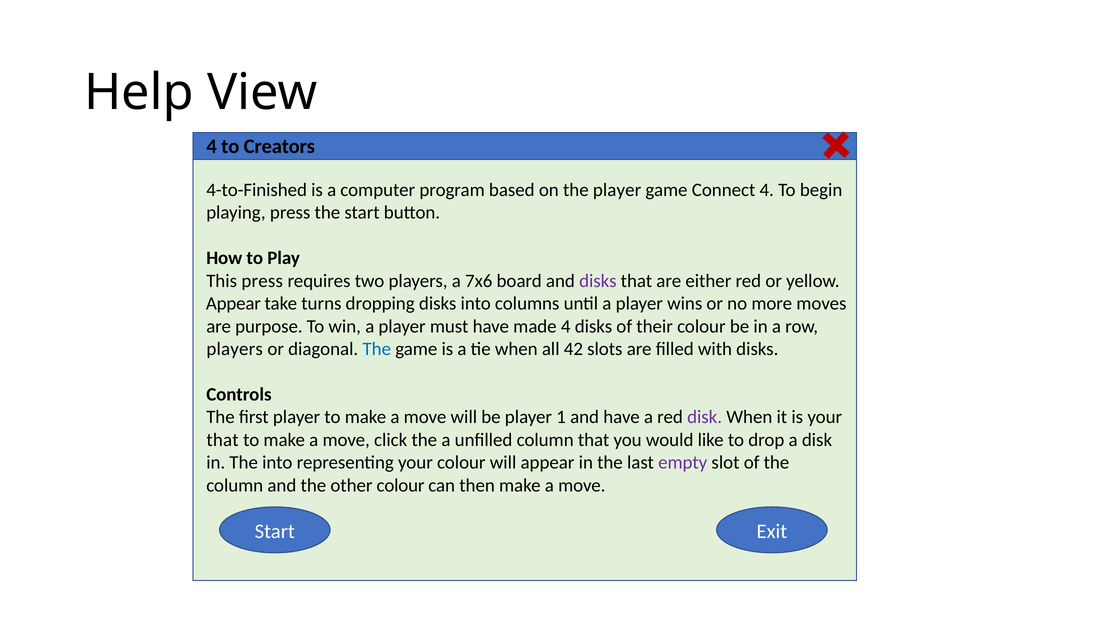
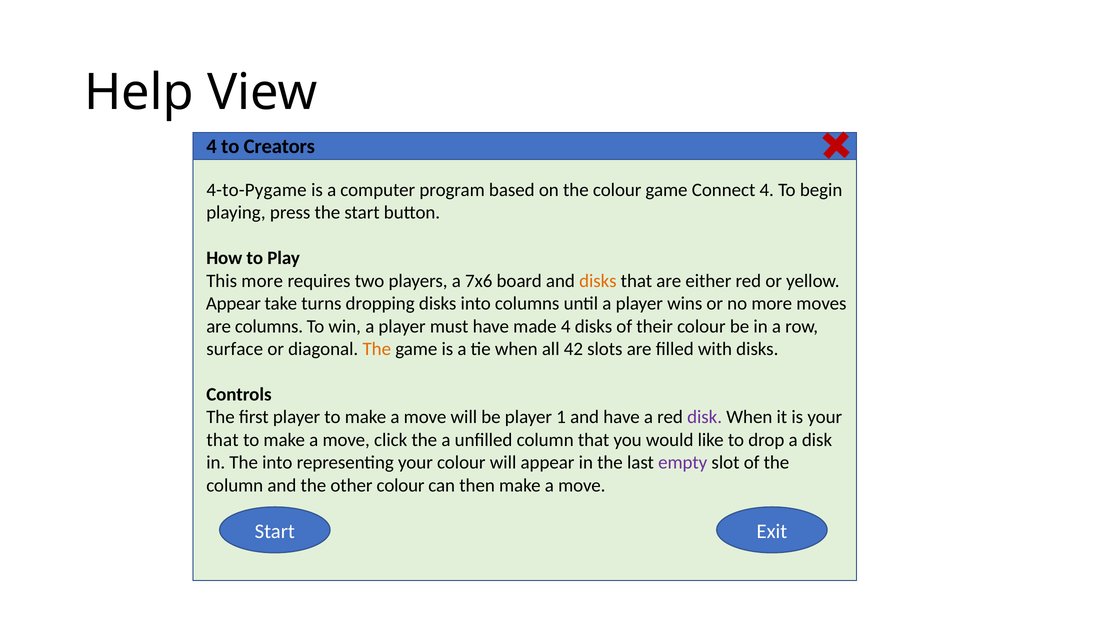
4-to-Finished: 4-to-Finished -> 4-to-Pygame
the player: player -> colour
This press: press -> more
disks at (598, 281) colour: purple -> orange
are purpose: purpose -> columns
players at (235, 349): players -> surface
The at (377, 349) colour: blue -> orange
